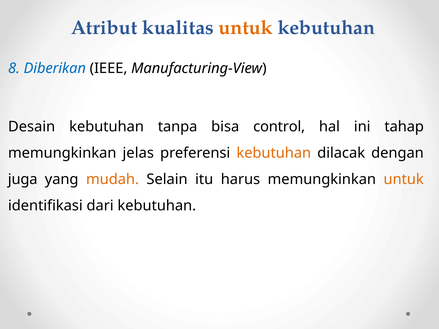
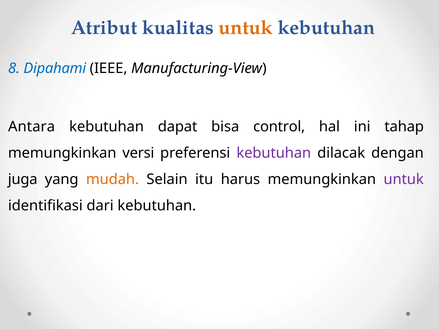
Diberikan: Diberikan -> Dipahami
Desain: Desain -> Antara
tanpa: tanpa -> dapat
jelas: jelas -> versi
kebutuhan at (274, 153) colour: orange -> purple
untuk at (404, 180) colour: orange -> purple
